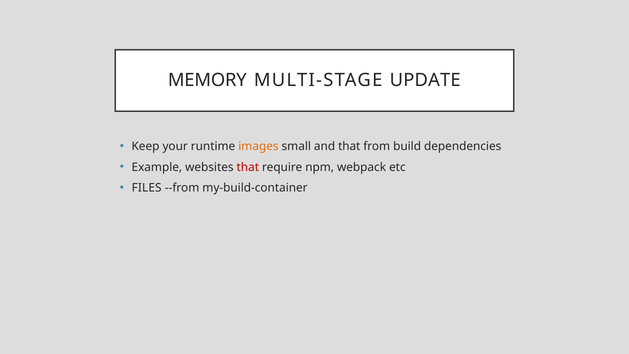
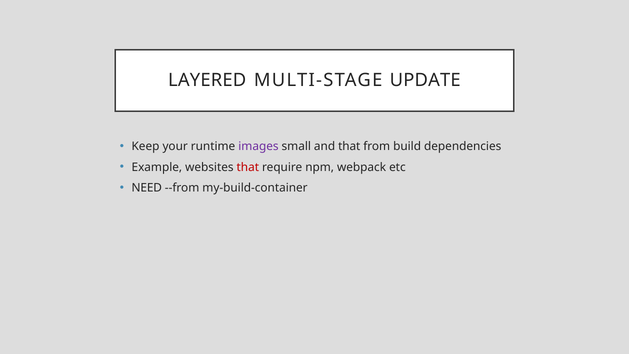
MEMORY: MEMORY -> LAYERED
images colour: orange -> purple
FILES: FILES -> NEED
